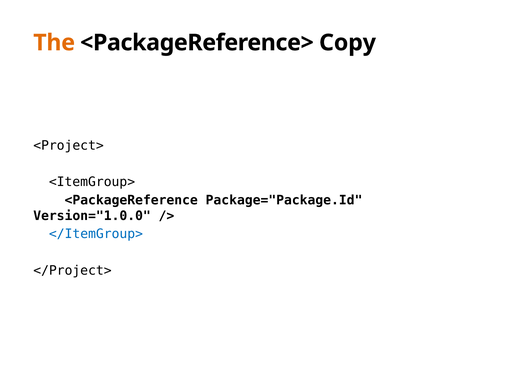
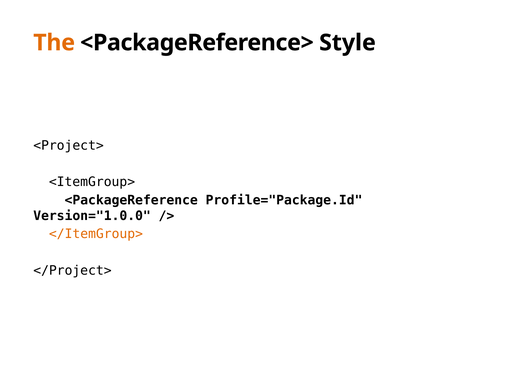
Copy: Copy -> Style
Package="Package.Id: Package="Package.Id -> Profile="Package.Id
</ItemGroup> colour: blue -> orange
